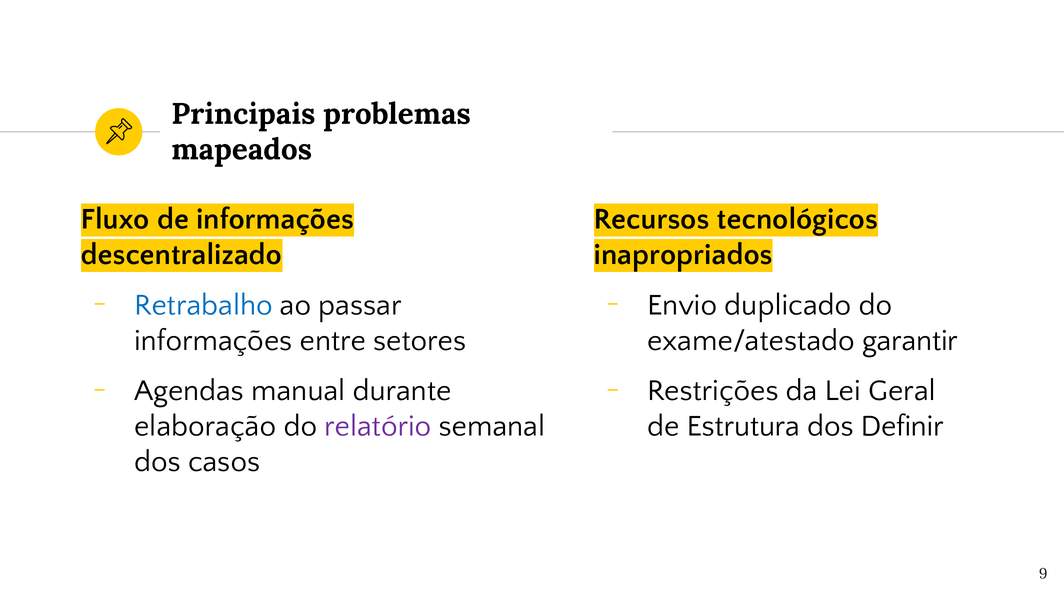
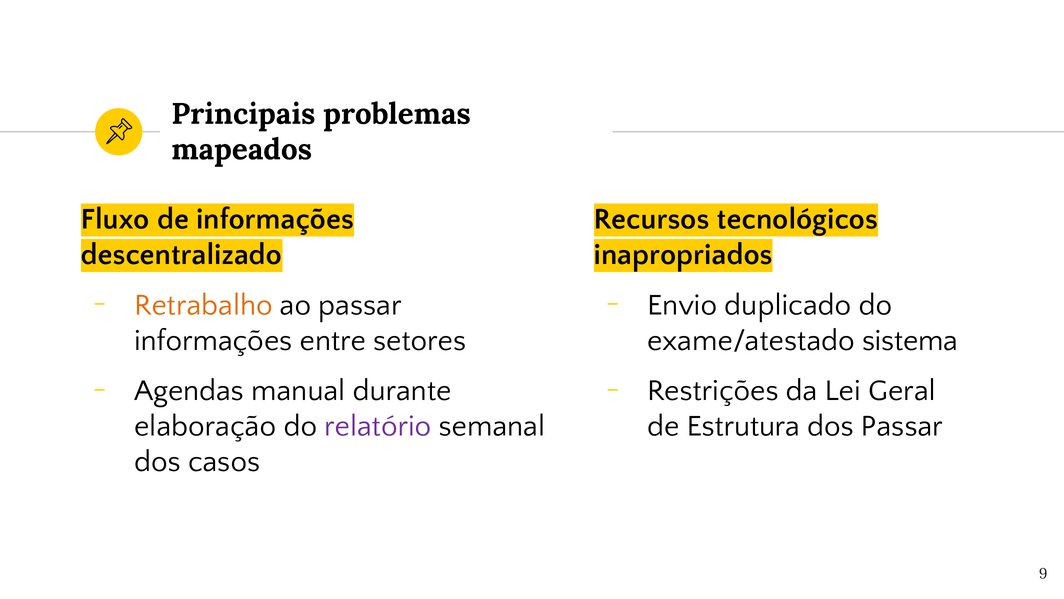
Retrabalho colour: blue -> orange
garantir: garantir -> sistema
dos Definir: Definir -> Passar
